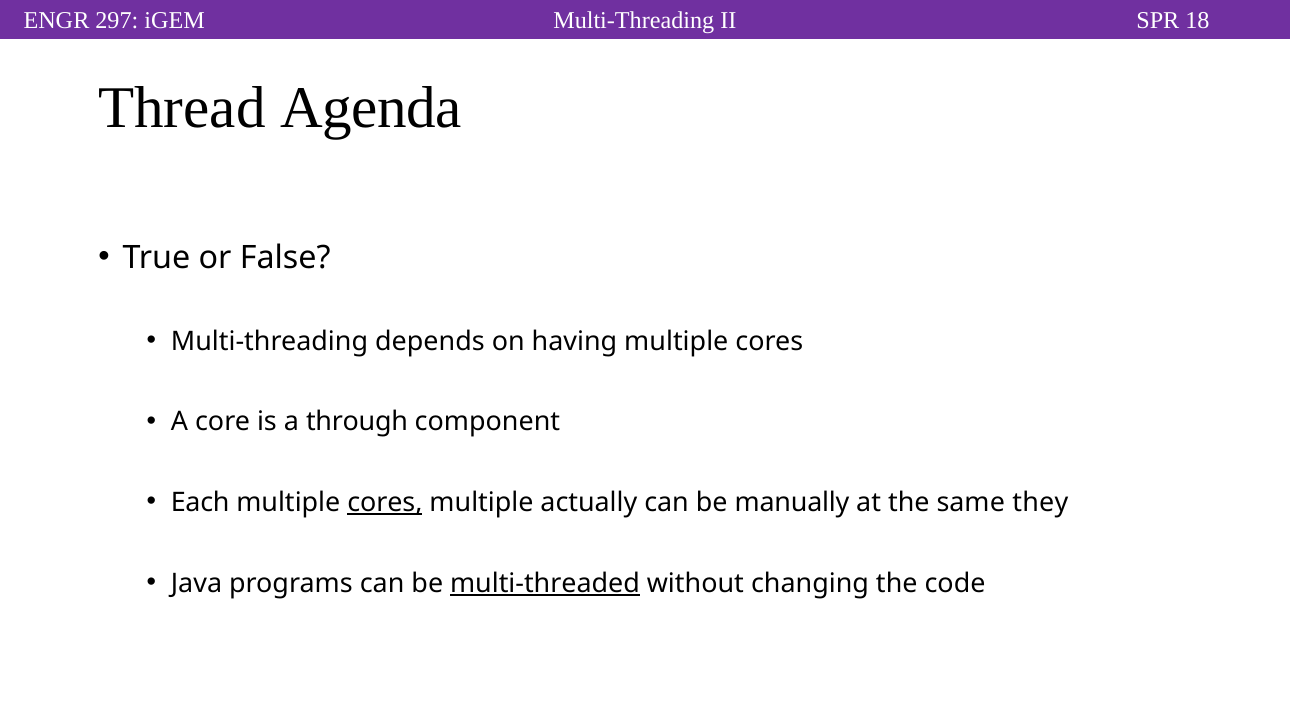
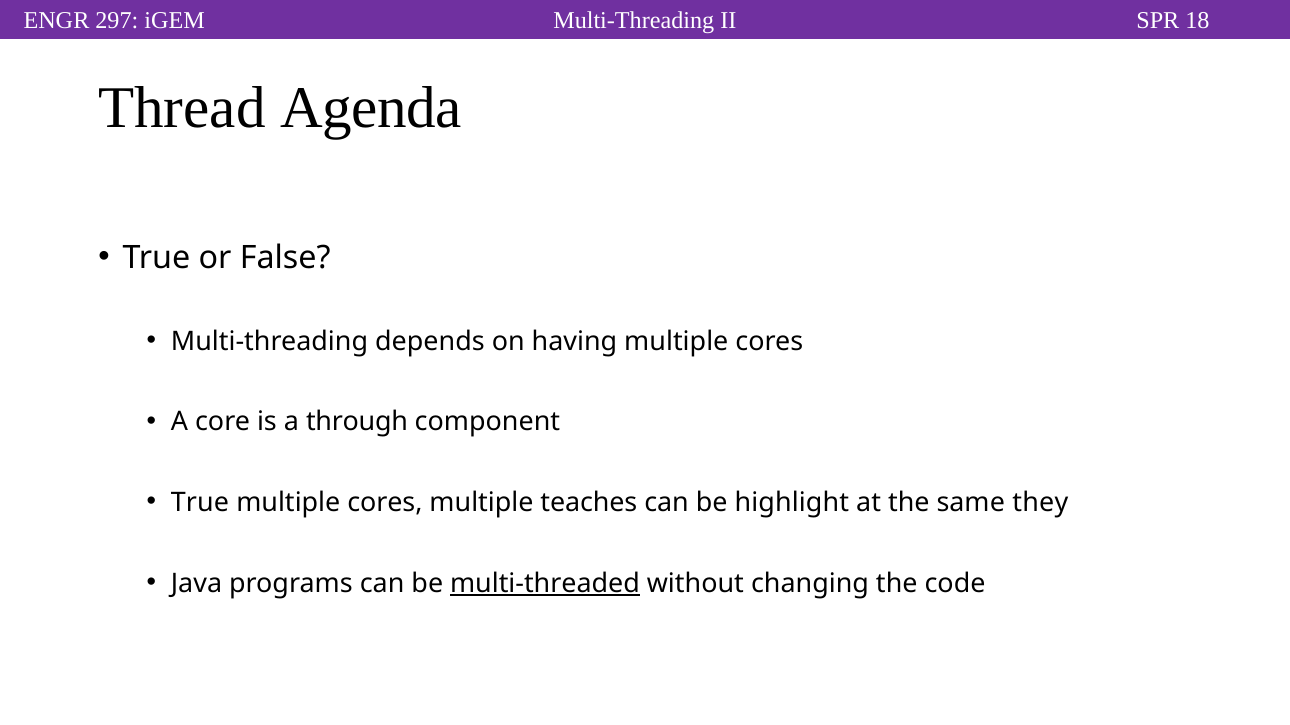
Each at (200, 503): Each -> True
cores at (385, 503) underline: present -> none
actually: actually -> teaches
manually: manually -> highlight
